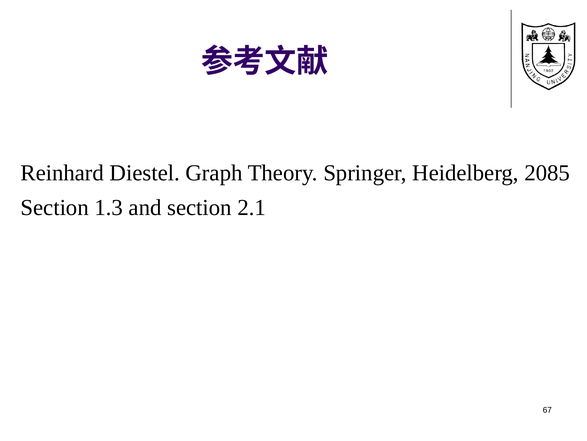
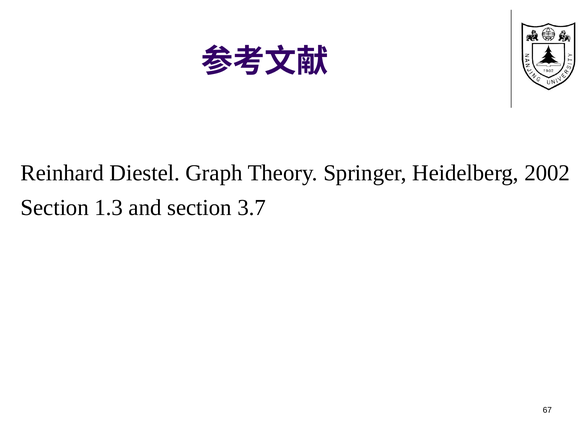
2085: 2085 -> 2002
2.1: 2.1 -> 3.7
